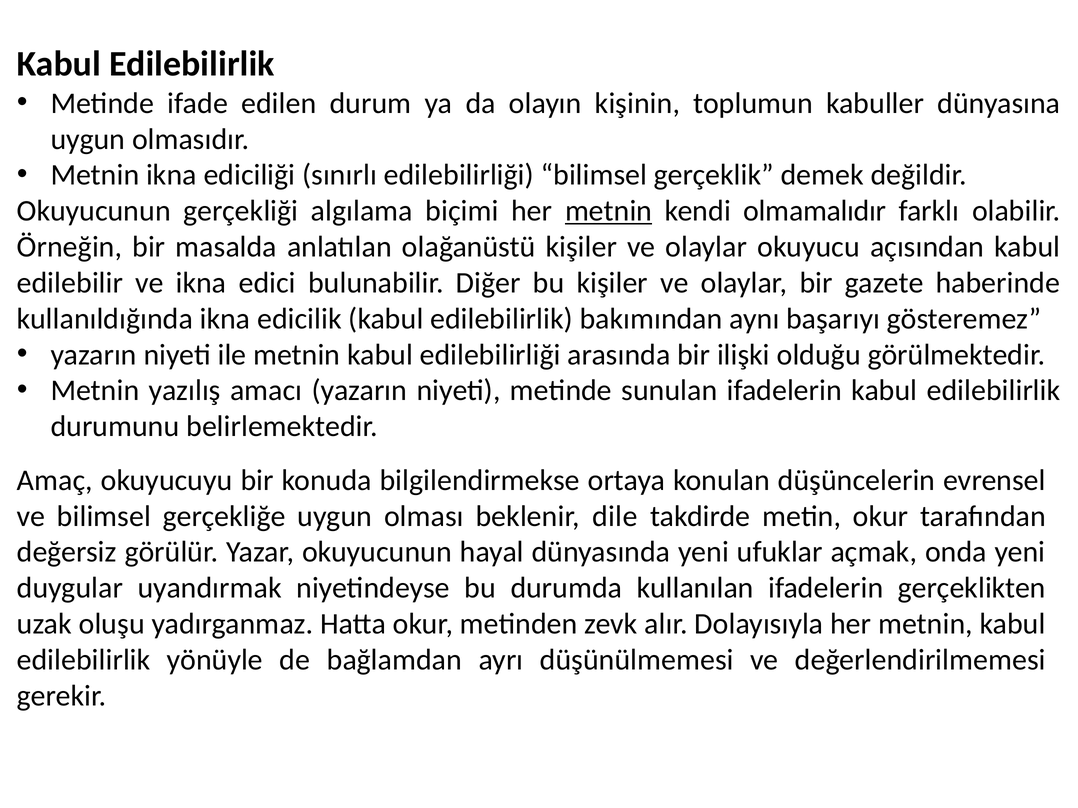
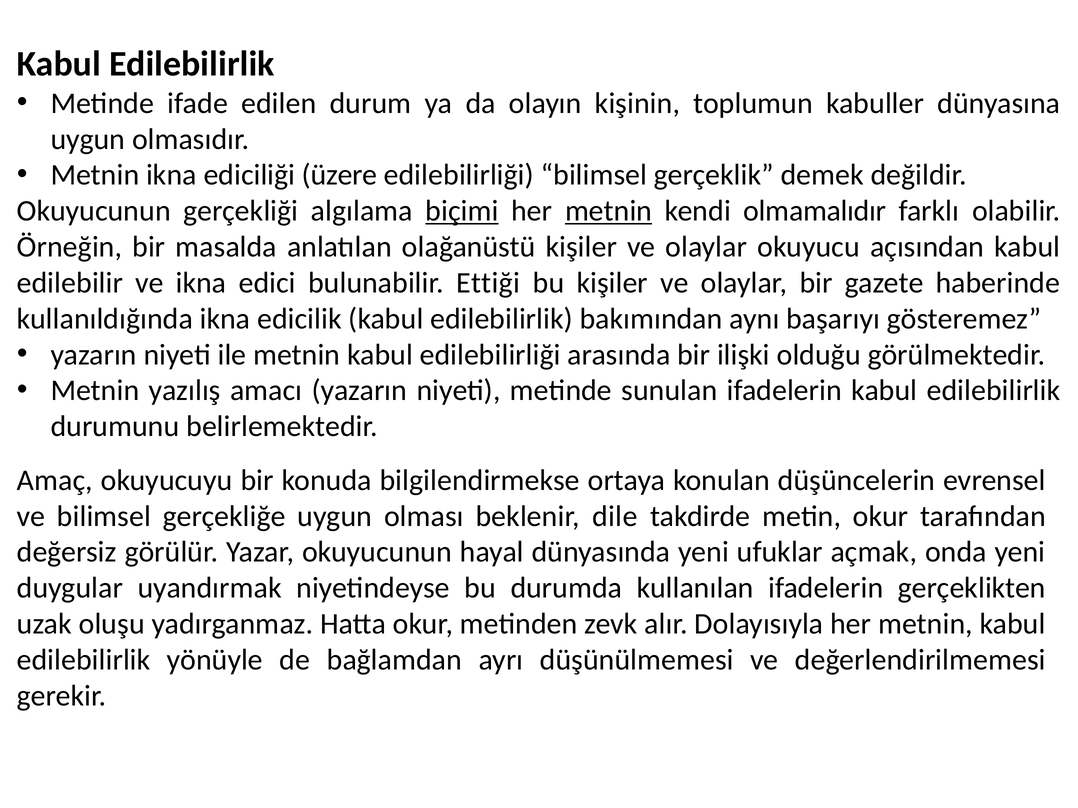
sınırlı: sınırlı -> üzere
biçimi underline: none -> present
Diğer: Diğer -> Ettiği
